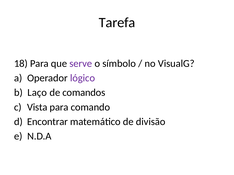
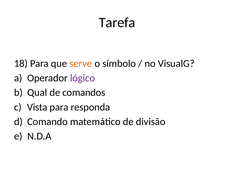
serve colour: purple -> orange
Laço: Laço -> Qual
comando: comando -> responda
Encontrar: Encontrar -> Comando
